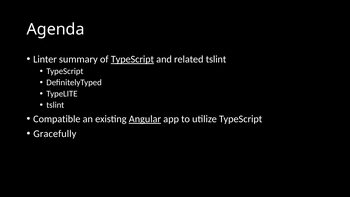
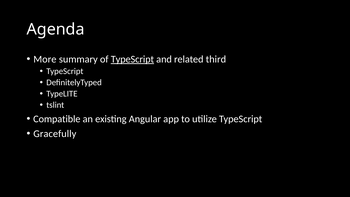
Linter: Linter -> More
related tslint: tslint -> third
Angular underline: present -> none
